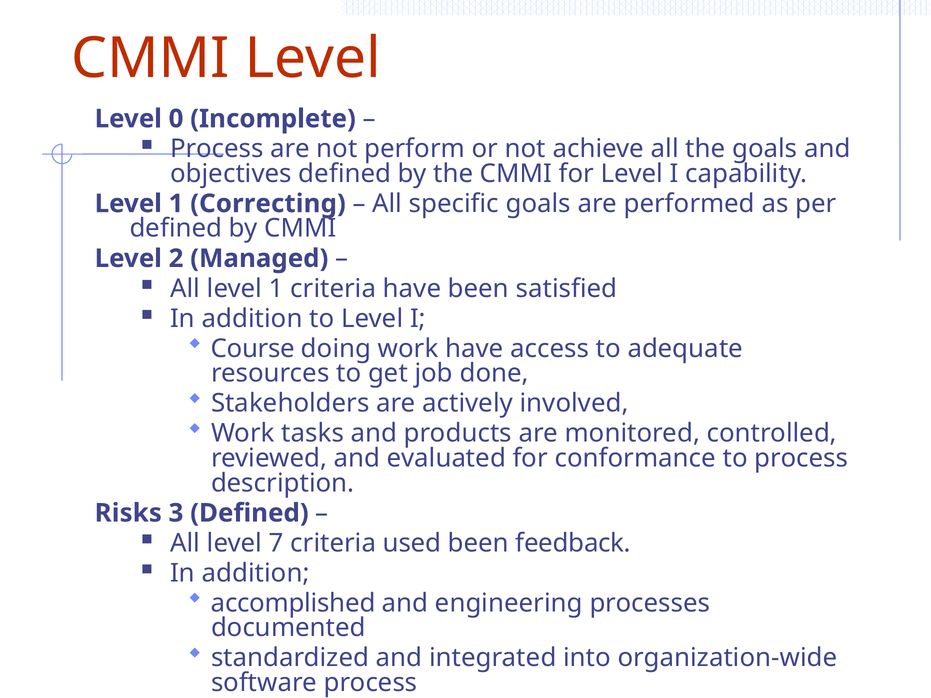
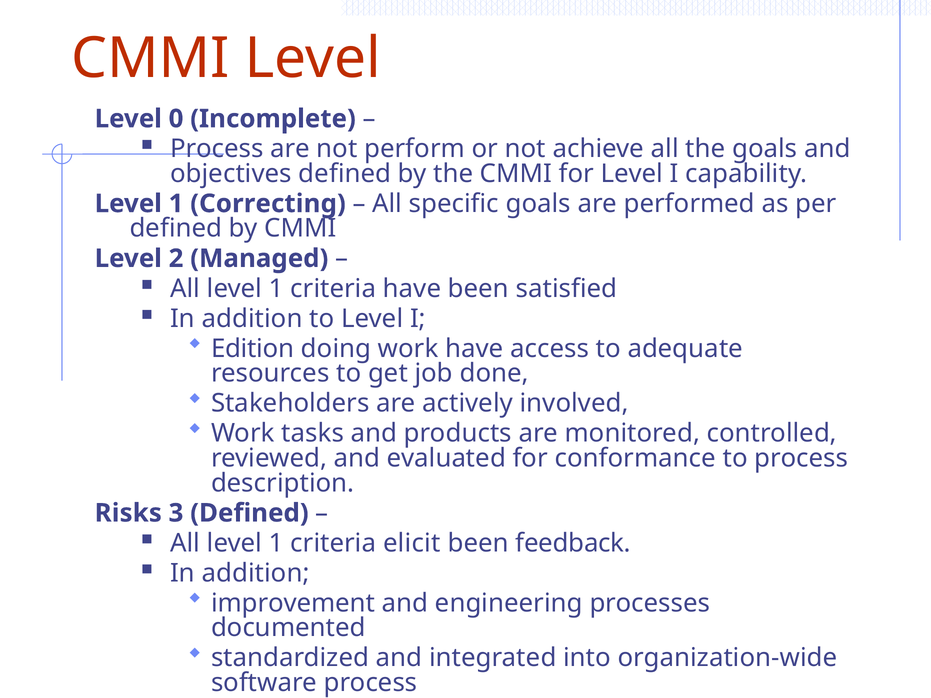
Course: Course -> Edition
7 at (276, 543): 7 -> 1
used: used -> elicit
accomplished: accomplished -> improvement
